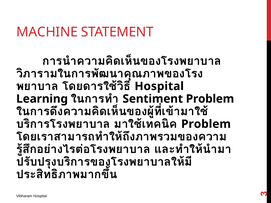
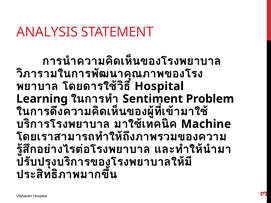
MACHINE: MACHINE -> ANALYSIS
Problem at (206, 124): Problem -> Machine
